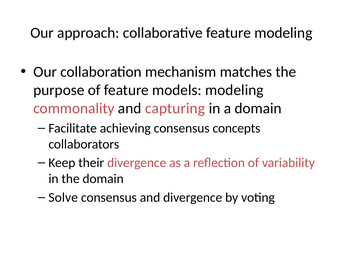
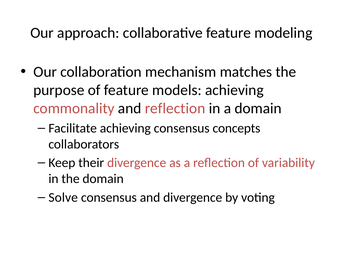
models modeling: modeling -> achieving
and capturing: capturing -> reflection
